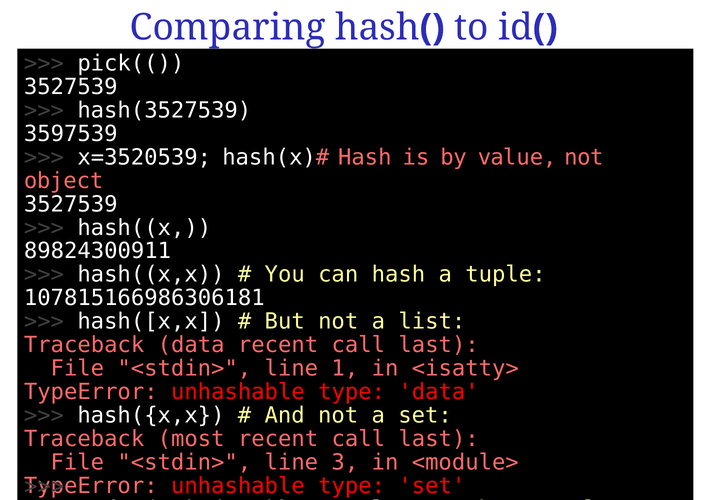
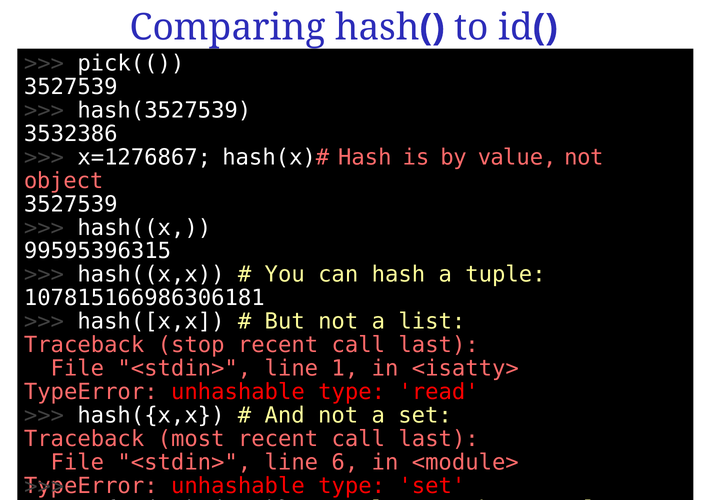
3597539: 3597539 -> 3532386
x=3520539: x=3520539 -> x=1276867
89824300911: 89824300911 -> 99595396315
Traceback data: data -> stop
type data: data -> read
3: 3 -> 6
